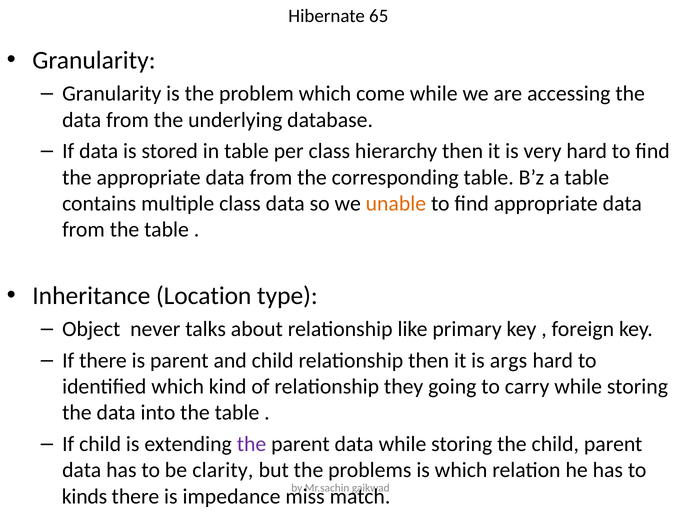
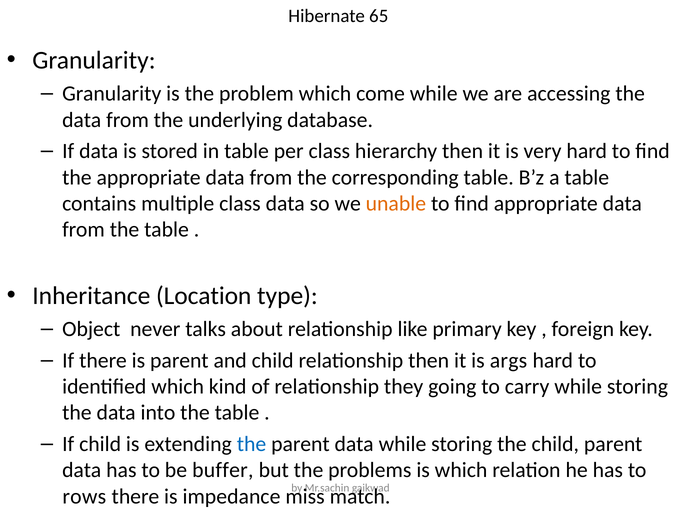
the at (252, 444) colour: purple -> blue
clarity: clarity -> buffer
kinds: kinds -> rows
